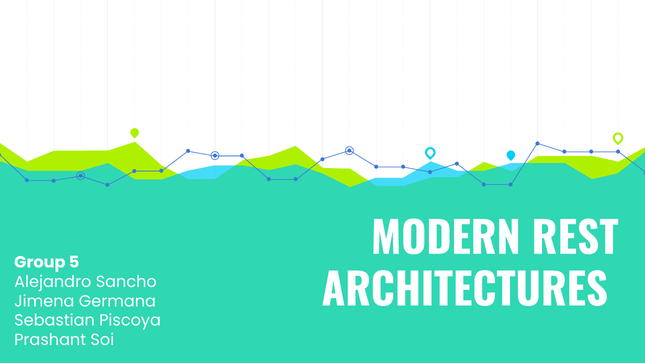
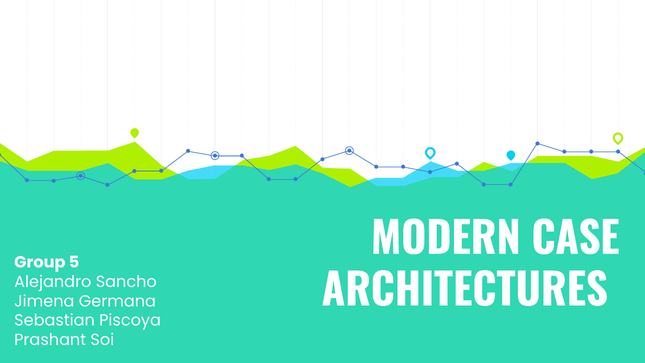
REST: REST -> CASE
